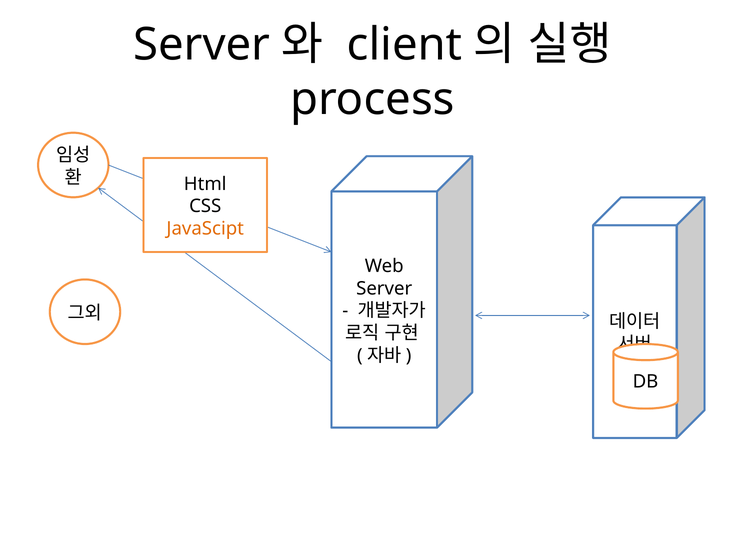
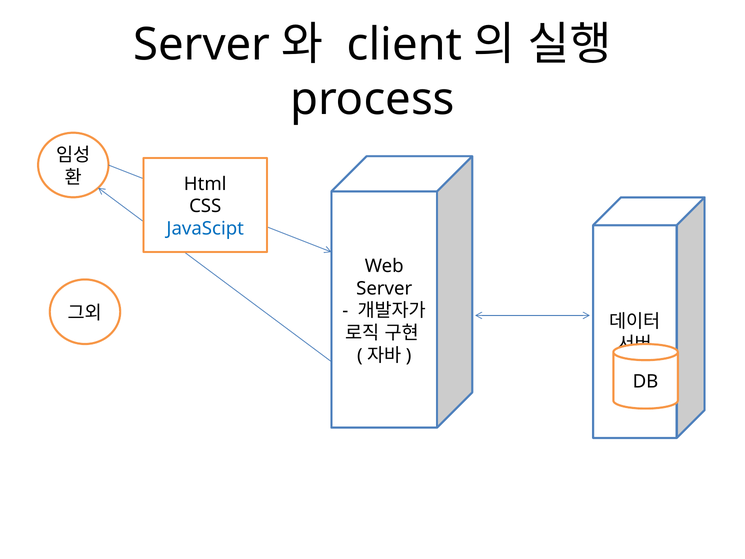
JavaScipt colour: orange -> blue
